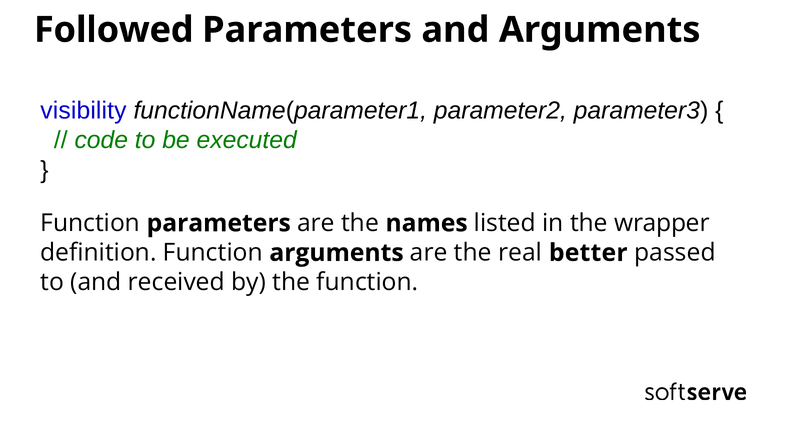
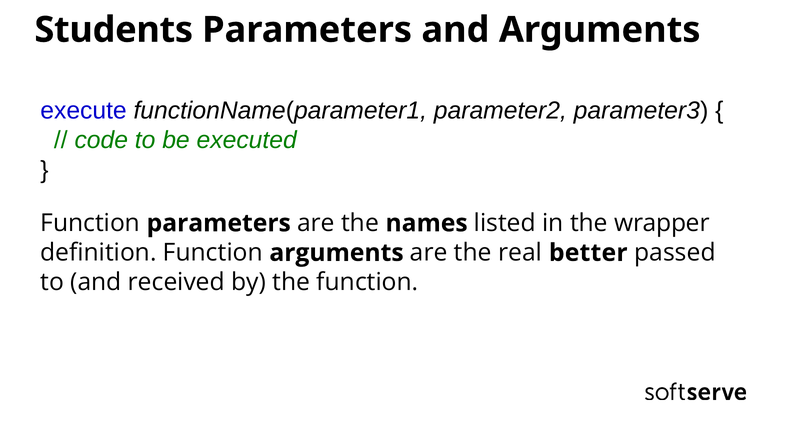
Followed: Followed -> Students
visibility: visibility -> execute
